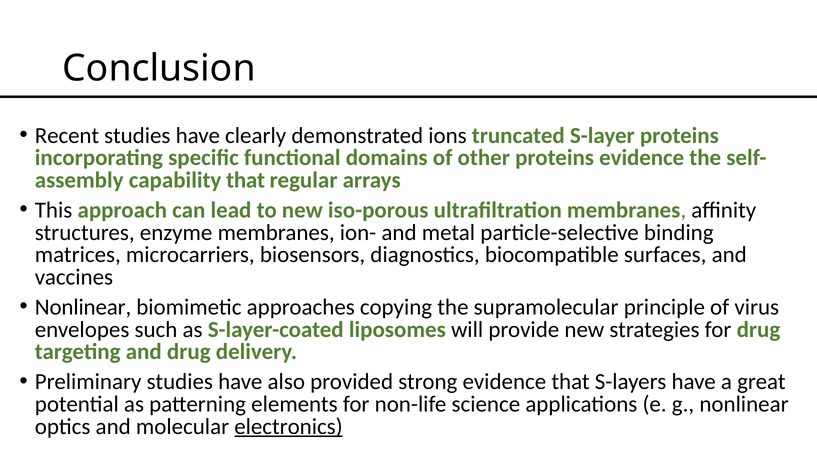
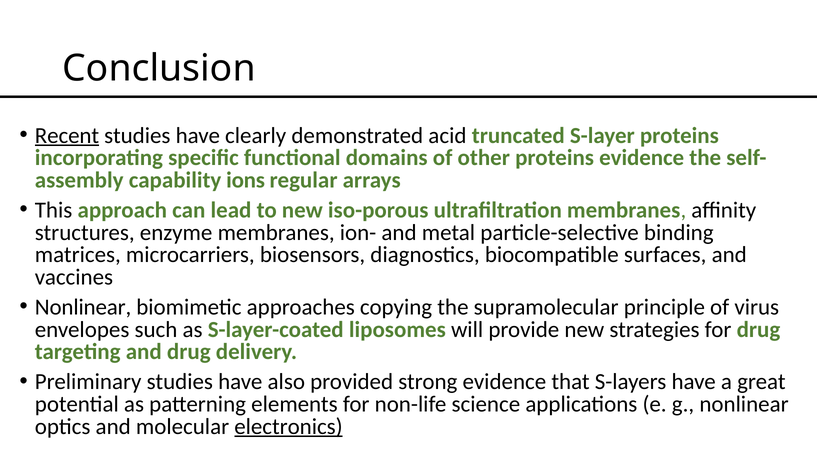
Recent underline: none -> present
ions: ions -> acid
capability that: that -> ions
